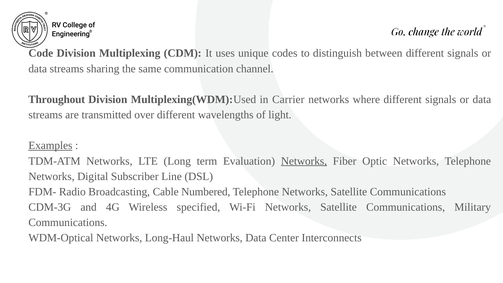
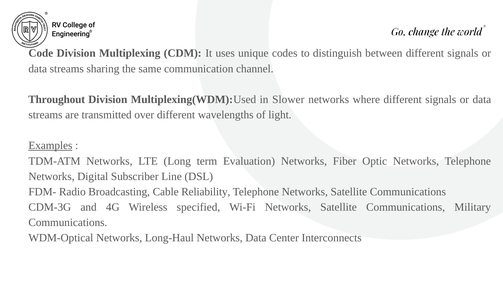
Carrier: Carrier -> Slower
Networks at (304, 161) underline: present -> none
Numbered: Numbered -> Reliability
